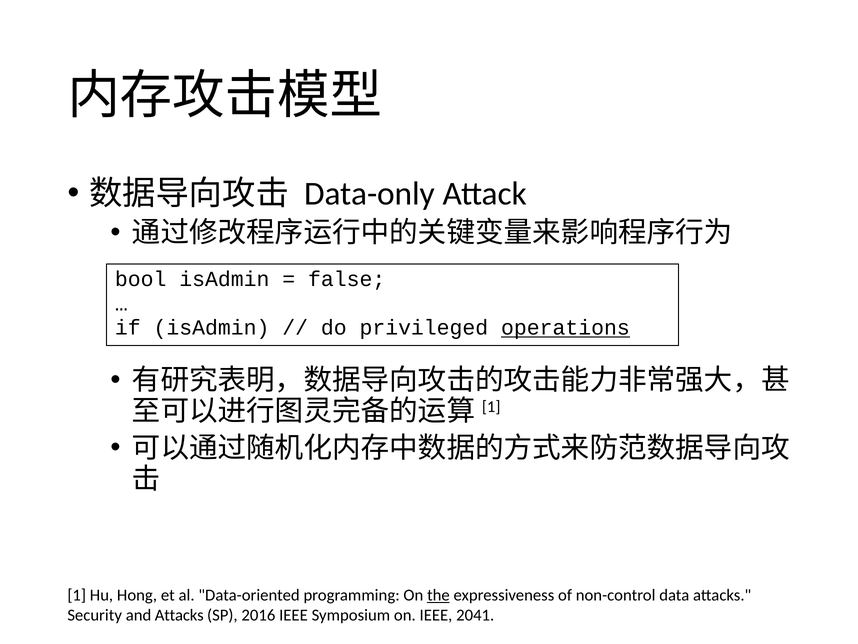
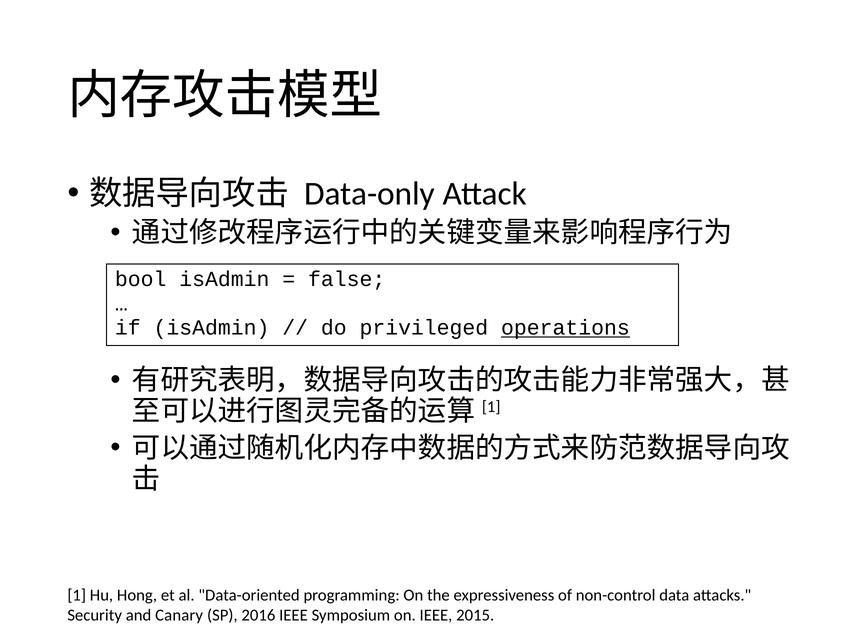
the underline: present -> none
and Attacks: Attacks -> Canary
2041: 2041 -> 2015
